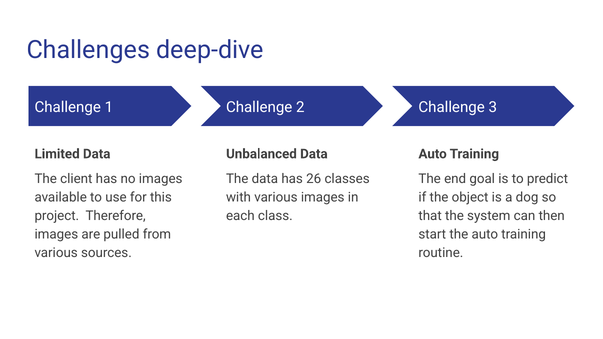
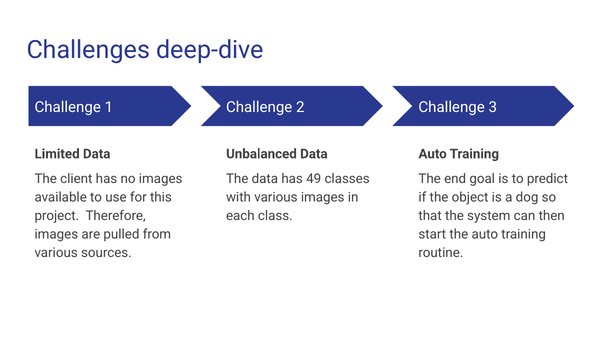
26: 26 -> 49
